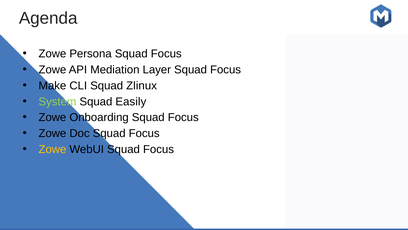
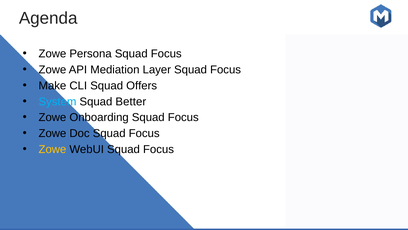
Zlinux: Zlinux -> Offers
System colour: light green -> light blue
Easily: Easily -> Better
